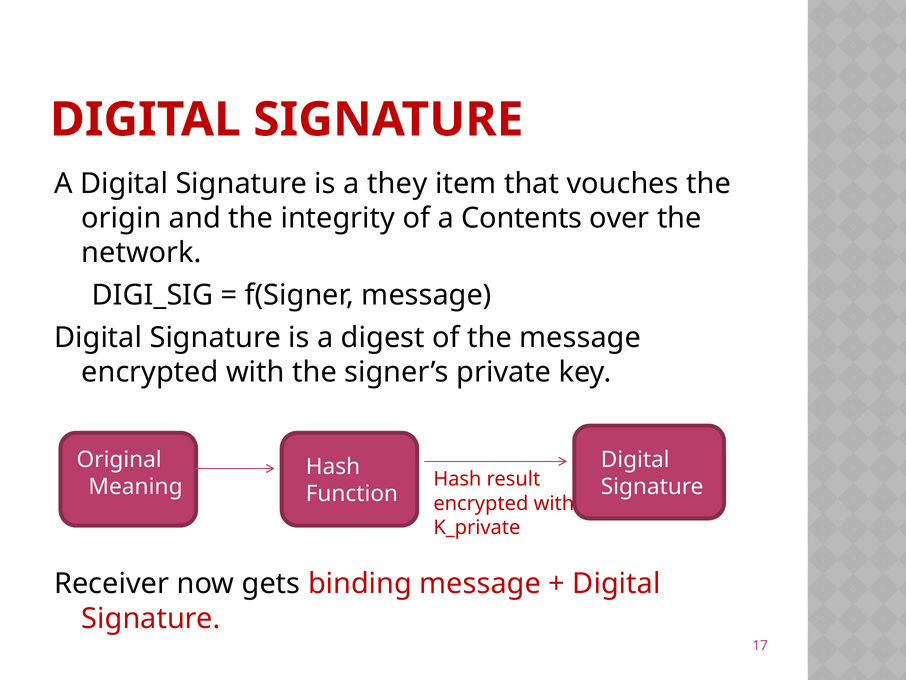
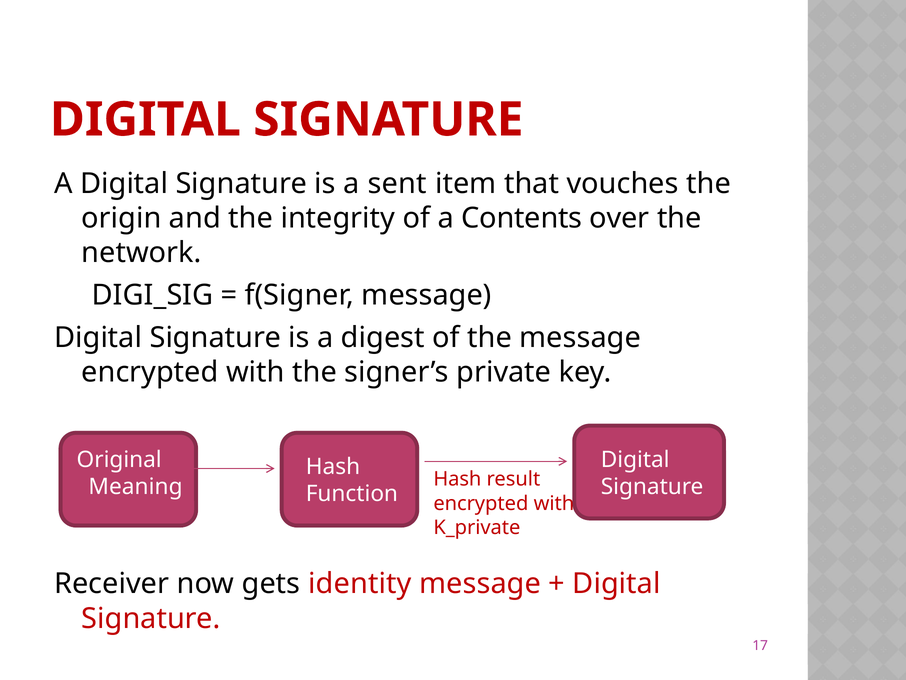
they: they -> sent
binding: binding -> identity
